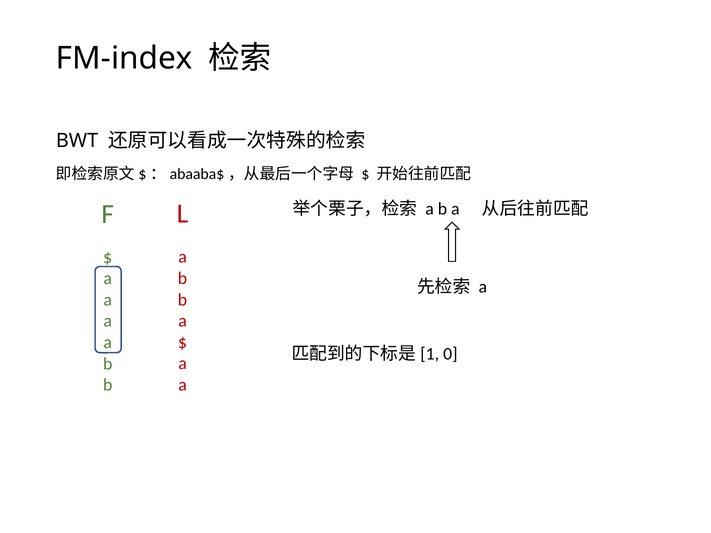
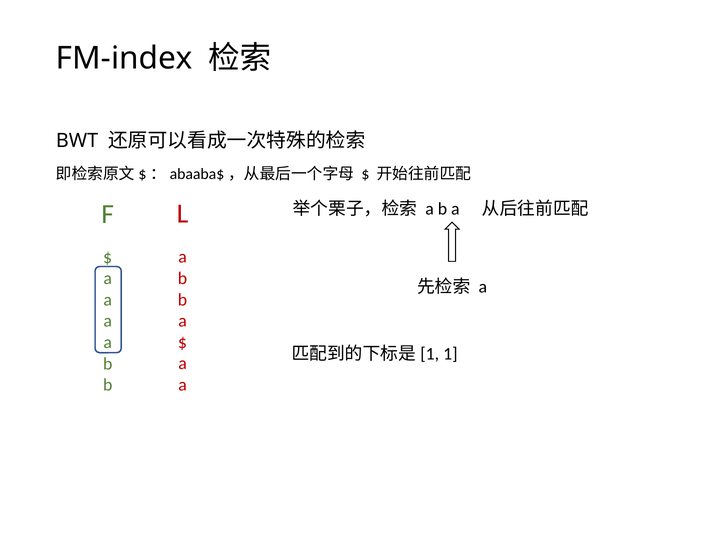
0: 0 -> 1
